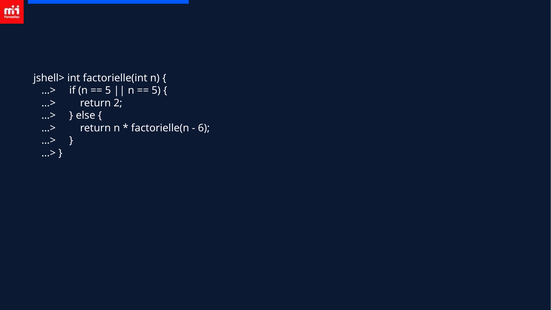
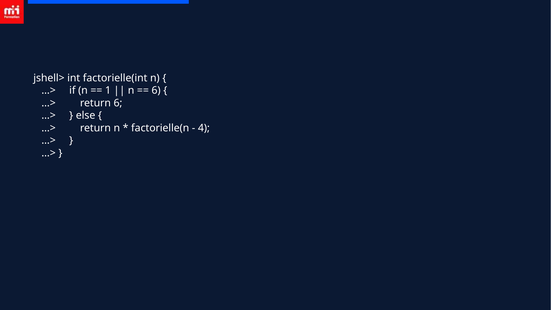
5 at (108, 90): 5 -> 1
5 at (156, 90): 5 -> 6
return 2: 2 -> 6
6: 6 -> 4
